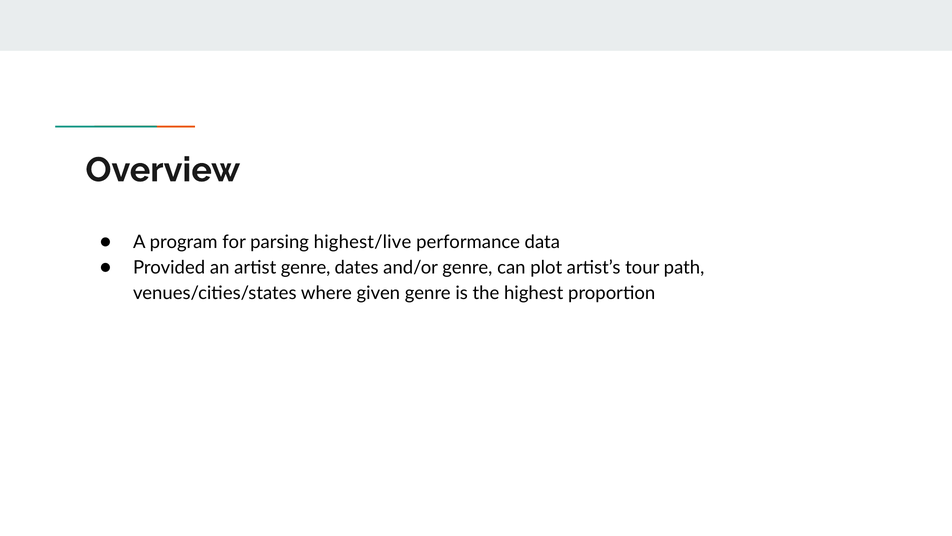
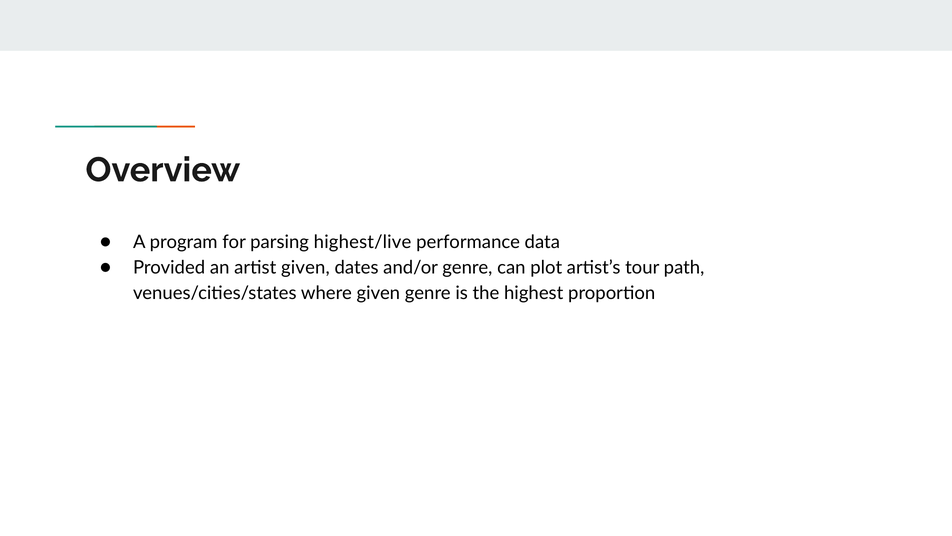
artist genre: genre -> given
